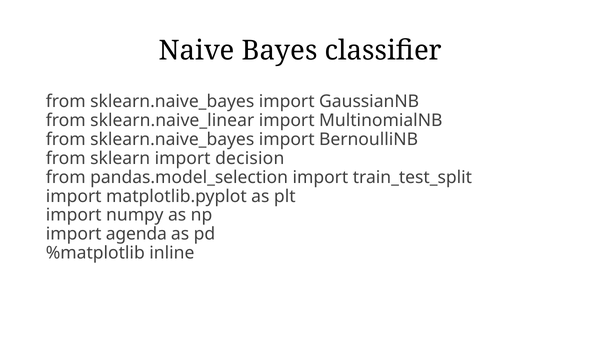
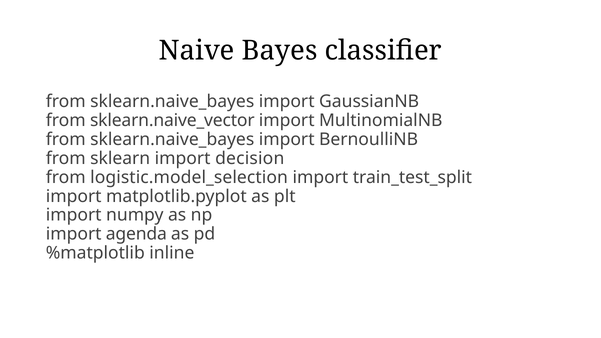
sklearn.naive_linear: sklearn.naive_linear -> sklearn.naive_vector
pandas.model_selection: pandas.model_selection -> logistic.model_selection
